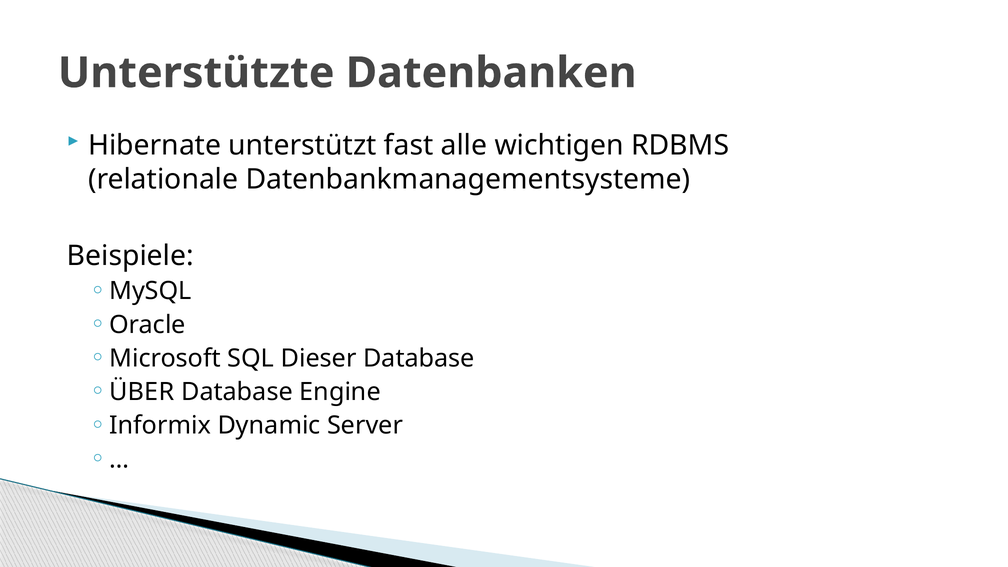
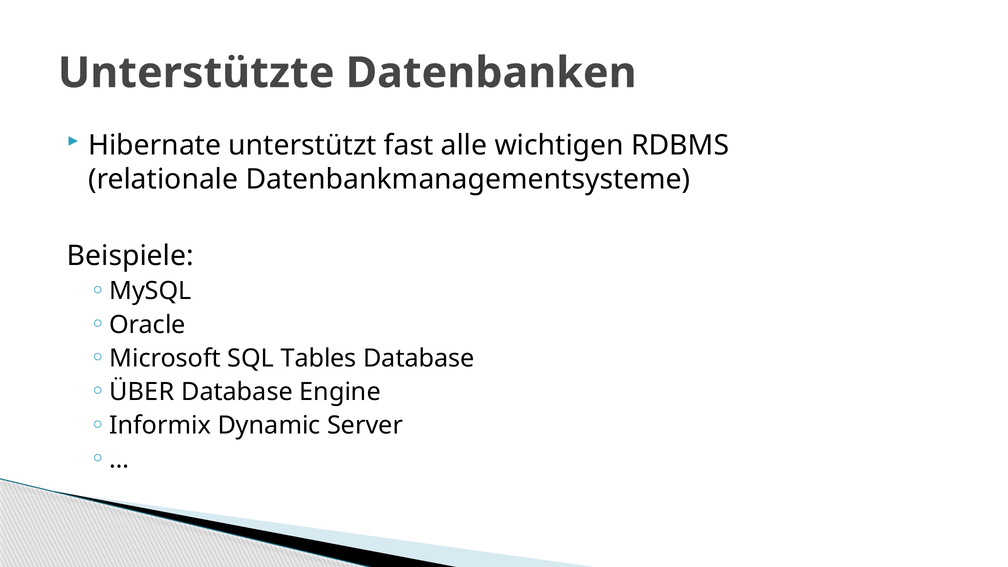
Dieser: Dieser -> Tables
